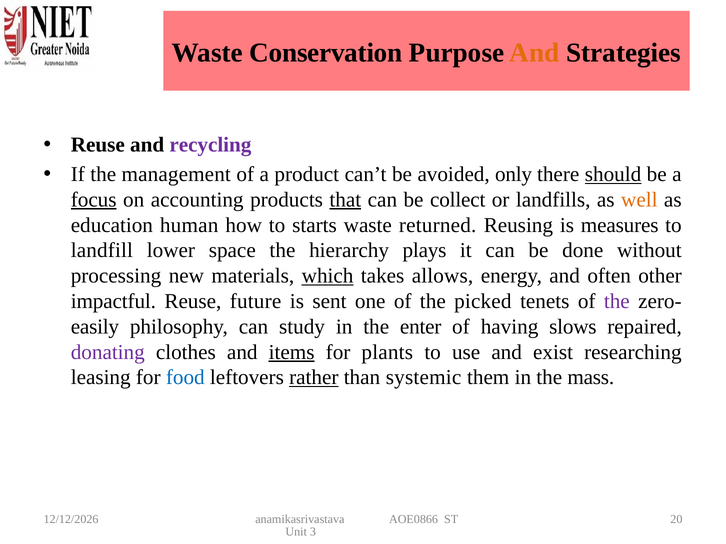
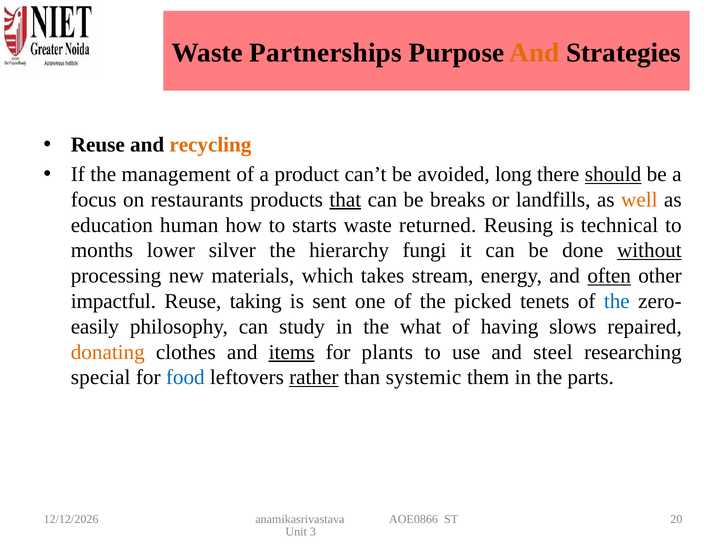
Conservation: Conservation -> Partnerships
recycling colour: purple -> orange
only: only -> long
focus underline: present -> none
accounting: accounting -> restaurants
collect: collect -> breaks
measures: measures -> technical
landfill: landfill -> months
space: space -> silver
plays: plays -> fungi
without underline: none -> present
which underline: present -> none
allows: allows -> stream
often underline: none -> present
future: future -> taking
the at (617, 302) colour: purple -> blue
enter: enter -> what
donating colour: purple -> orange
exist: exist -> steel
leasing: leasing -> special
mass: mass -> parts
